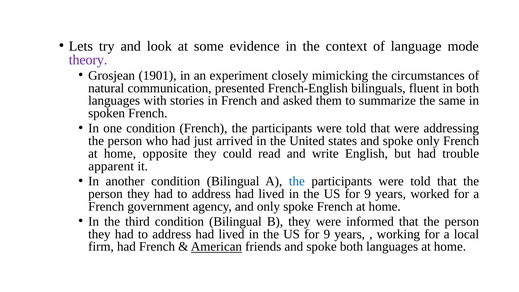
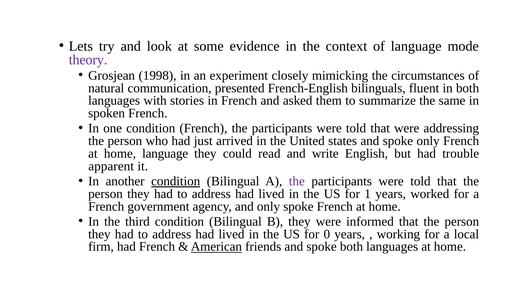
1901: 1901 -> 1998
home opposite: opposite -> language
condition at (176, 181) underline: none -> present
the at (297, 181) colour: blue -> purple
9 at (368, 194): 9 -> 1
9 at (327, 234): 9 -> 0
